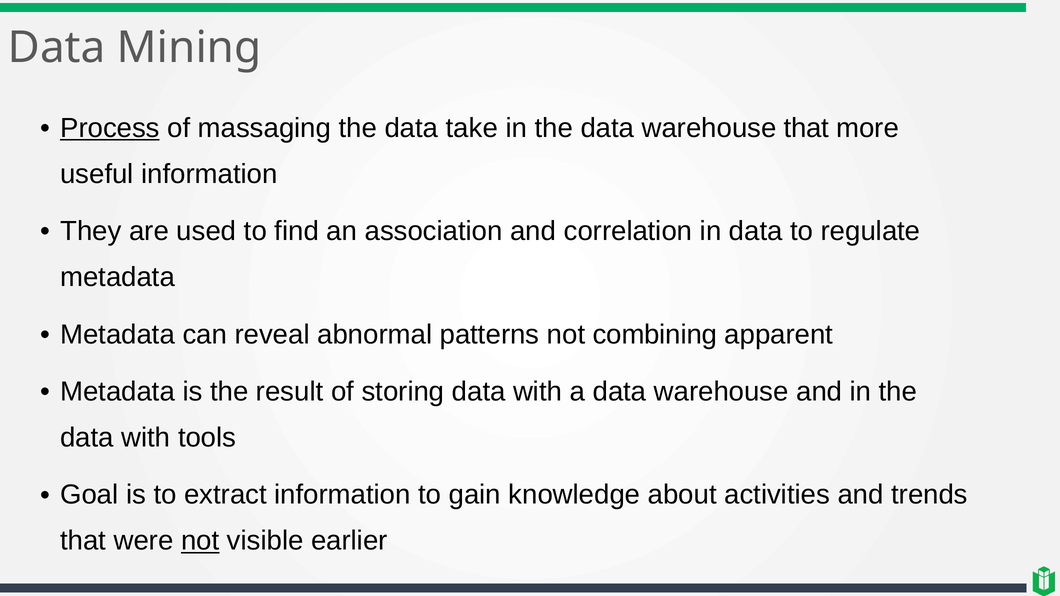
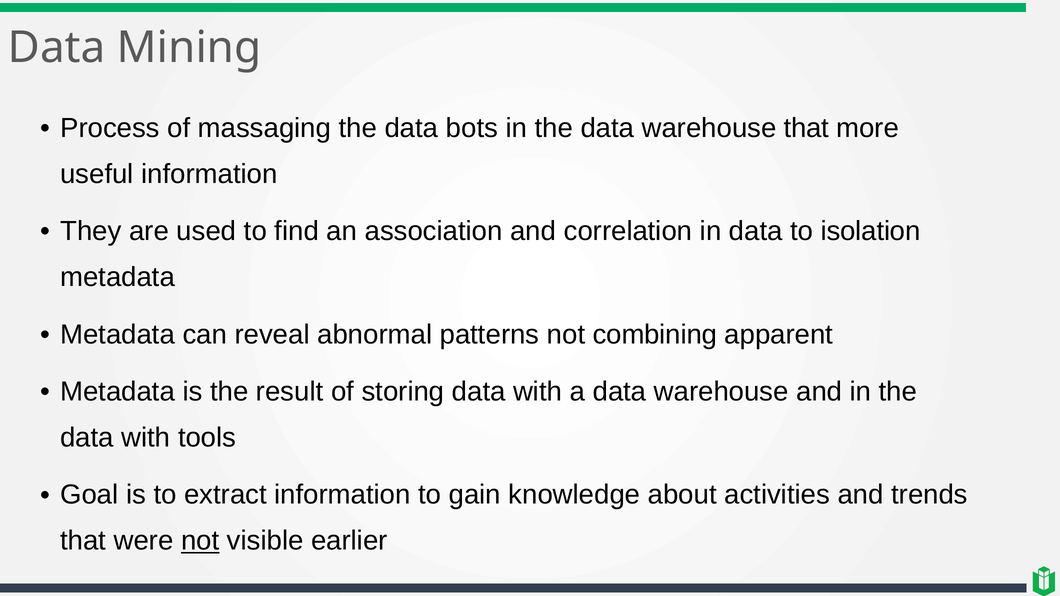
Process underline: present -> none
take: take -> bots
regulate: regulate -> isolation
